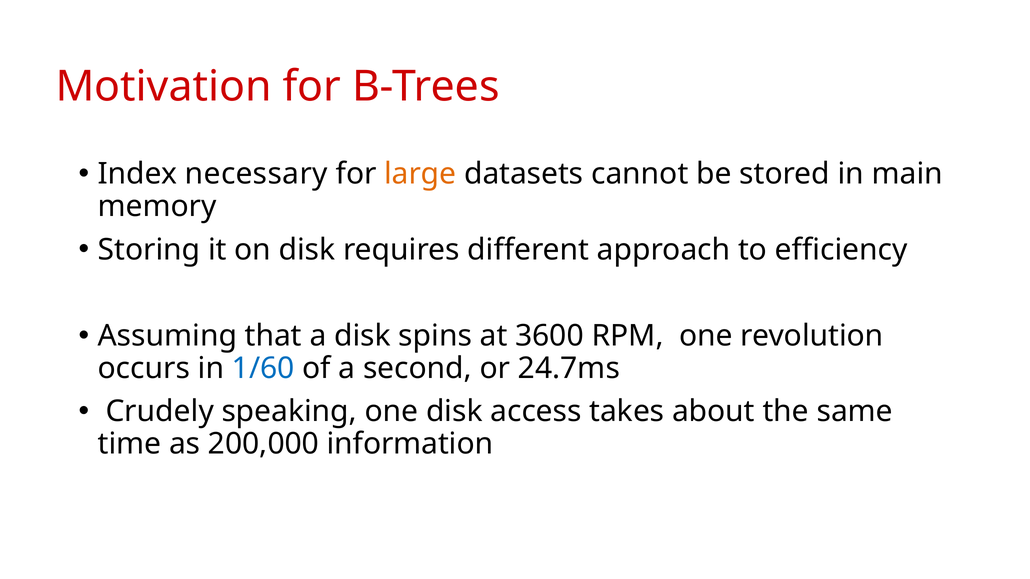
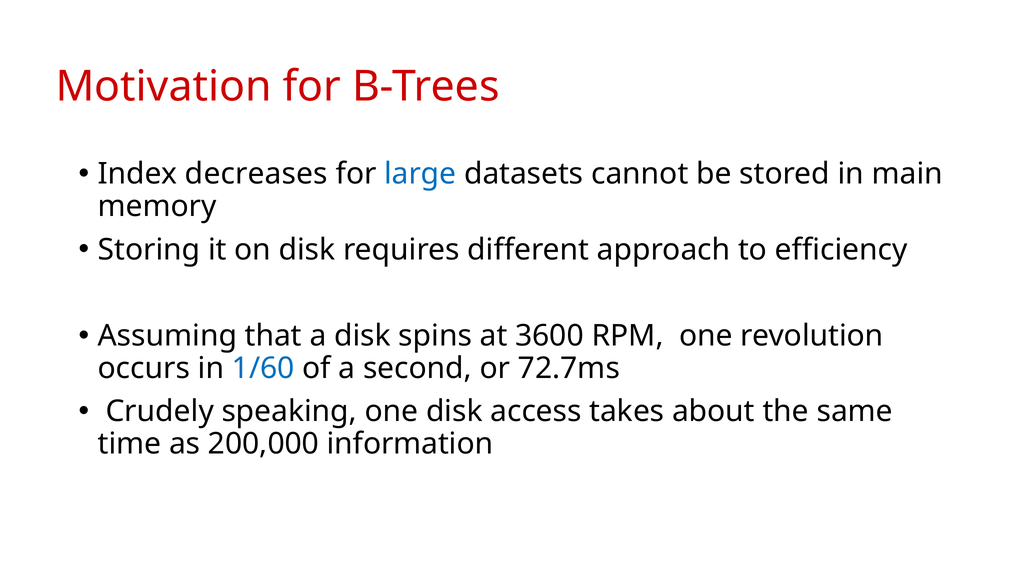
necessary: necessary -> decreases
large colour: orange -> blue
24.7ms: 24.7ms -> 72.7ms
